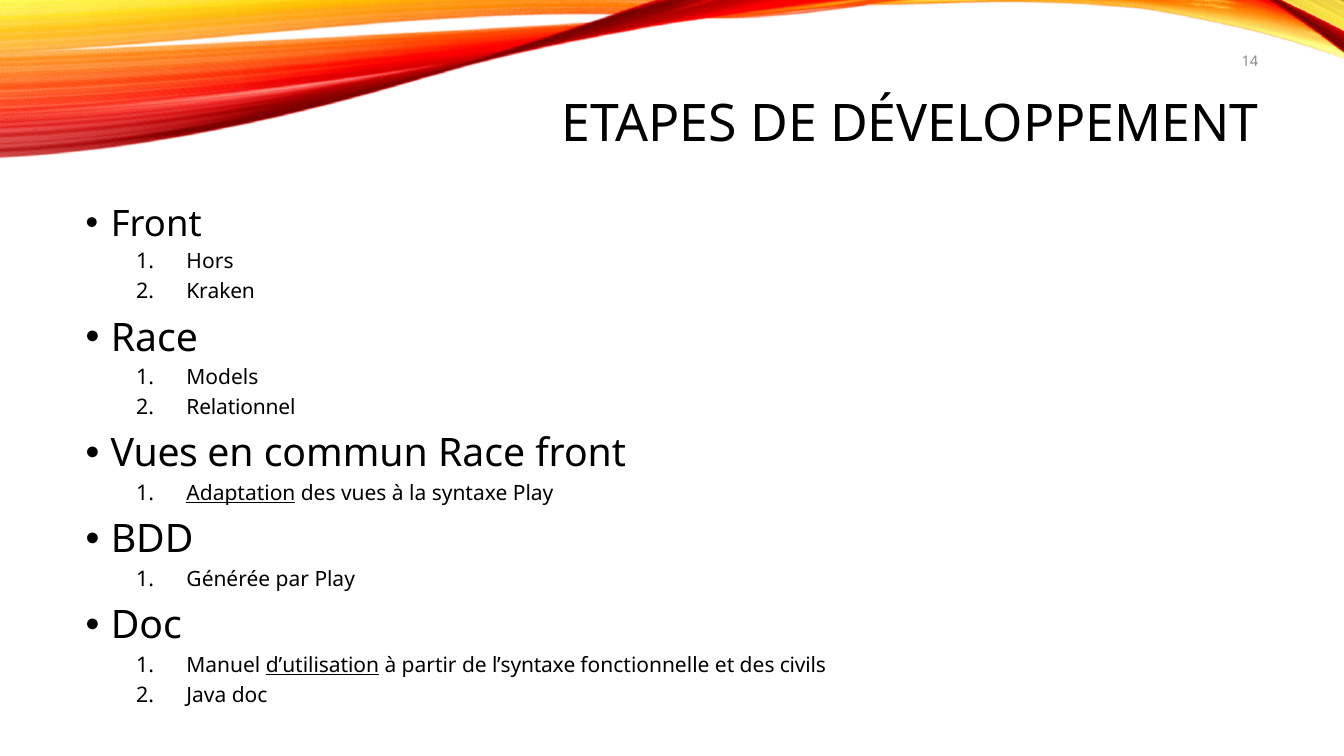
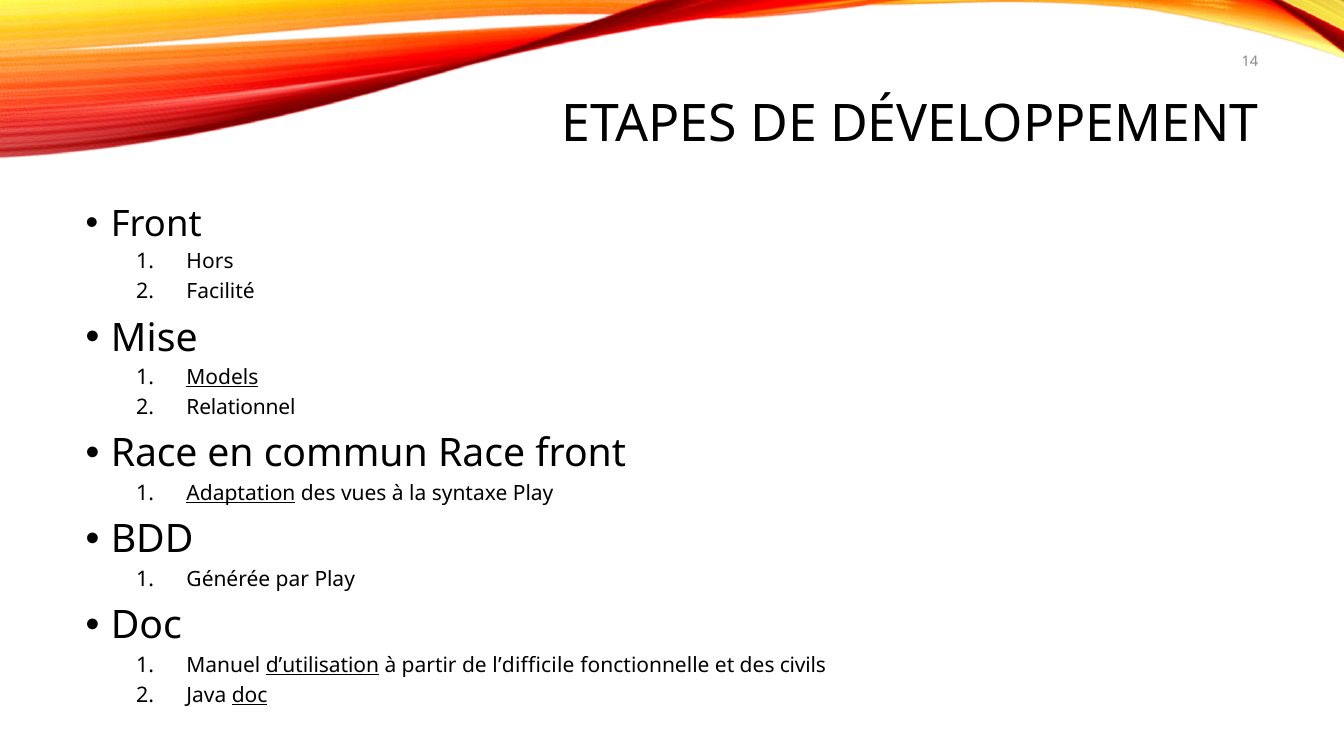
Kraken: Kraken -> Facilité
Race at (154, 338): Race -> Mise
Models underline: none -> present
Vues at (154, 454): Vues -> Race
l’syntaxe: l’syntaxe -> l’difficile
doc at (250, 695) underline: none -> present
